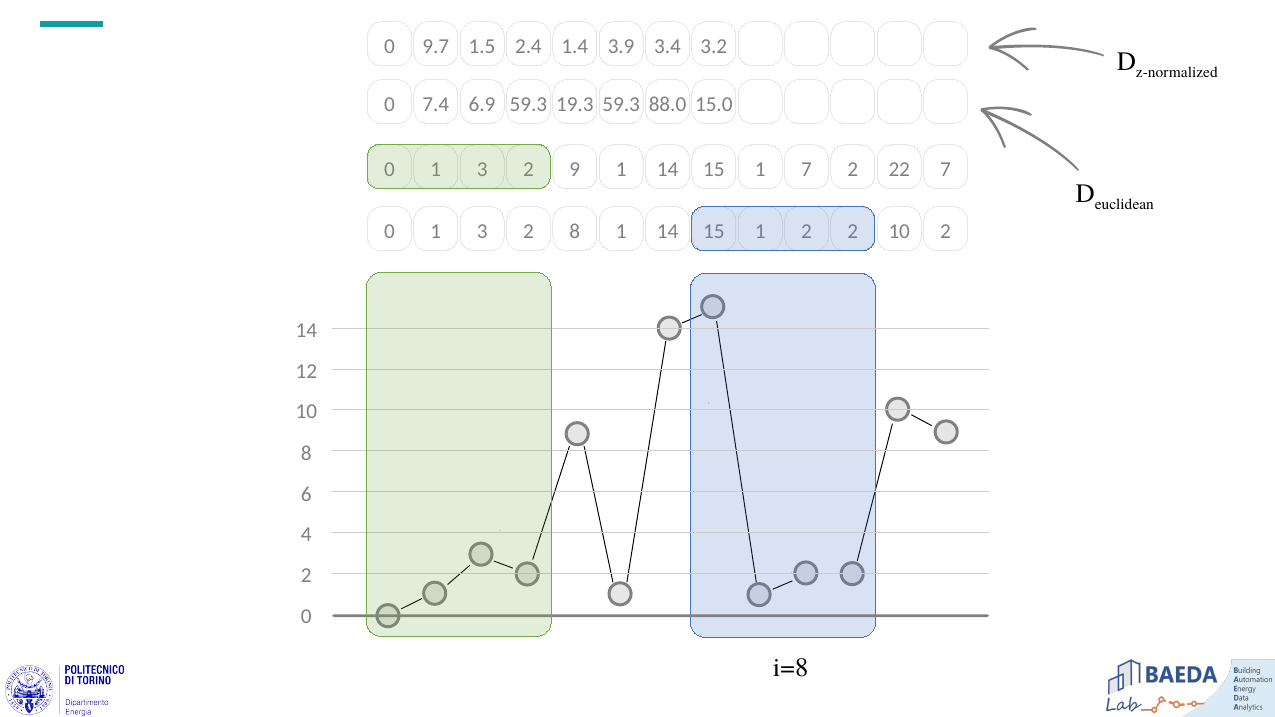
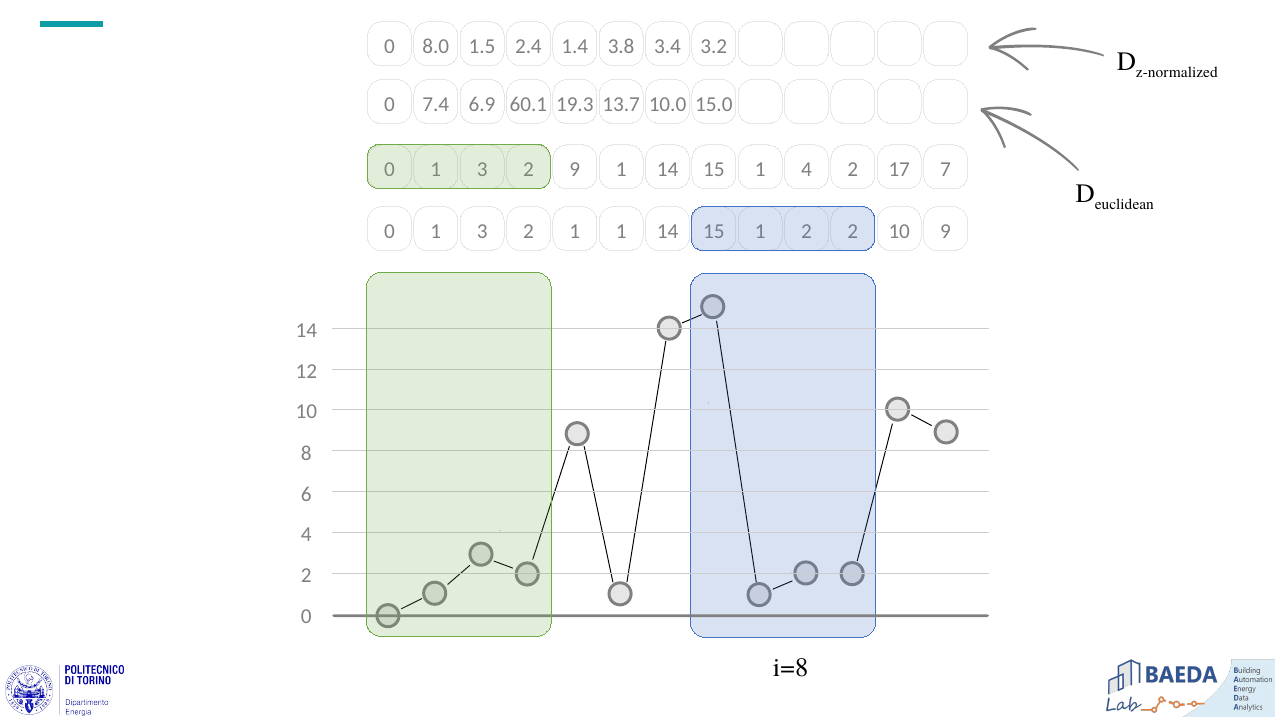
9.7: 9.7 -> 8.0
3.9: 3.9 -> 3.8
6.9 59.3: 59.3 -> 60.1
19.3 59.3: 59.3 -> 13.7
88.0: 88.0 -> 10.0
1 7: 7 -> 4
22: 22 -> 17
2 8: 8 -> 1
10 2: 2 -> 9
